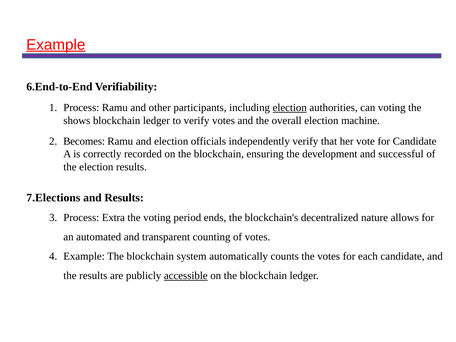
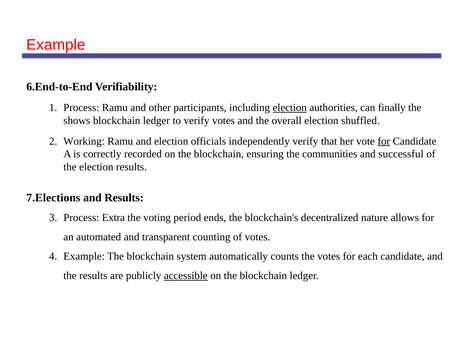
Example at (56, 45) underline: present -> none
can voting: voting -> finally
machine: machine -> shuffled
Becomes: Becomes -> Working
for at (384, 141) underline: none -> present
development: development -> communities
